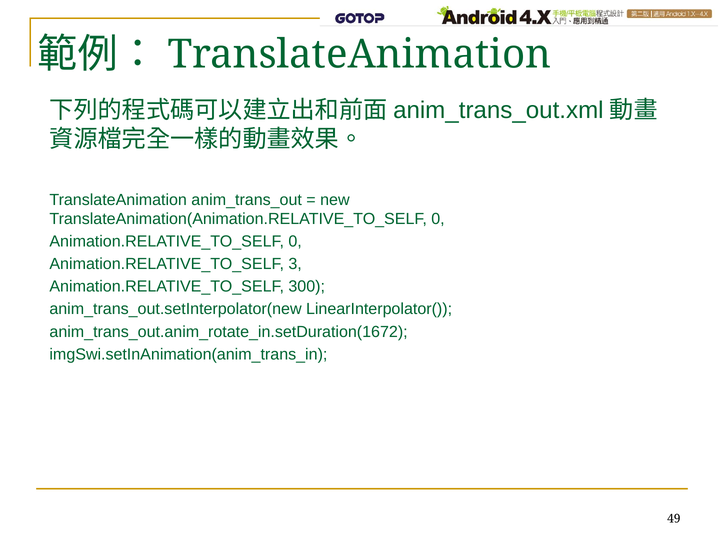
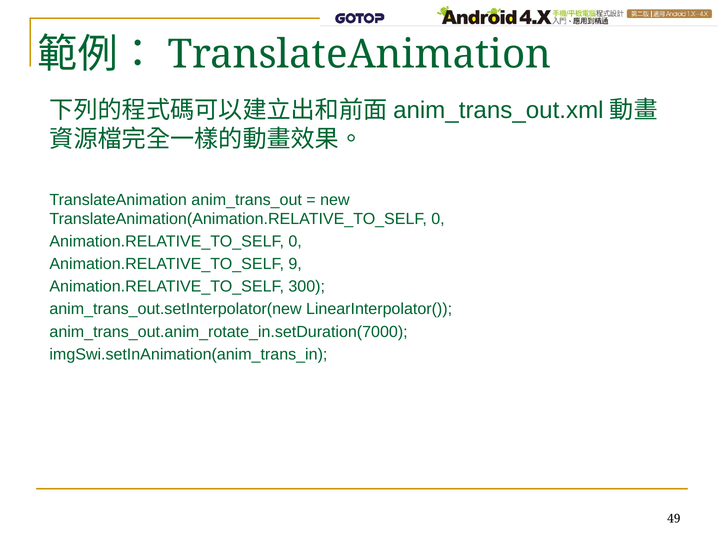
3: 3 -> 9
anim_trans_out.anim_rotate_in.setDuration(1672: anim_trans_out.anim_rotate_in.setDuration(1672 -> anim_trans_out.anim_rotate_in.setDuration(7000
